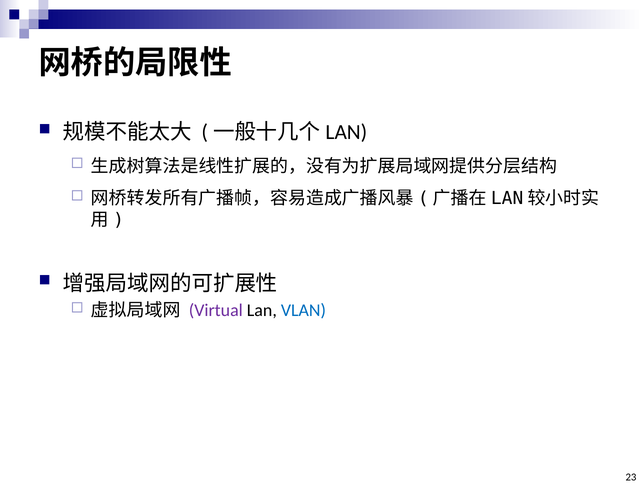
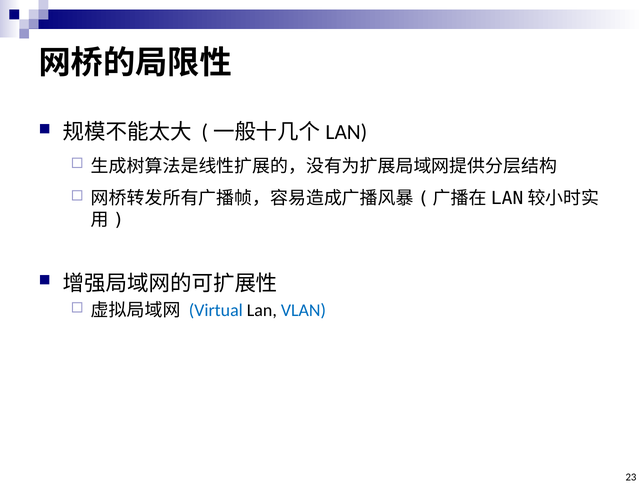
Virtual colour: purple -> blue
